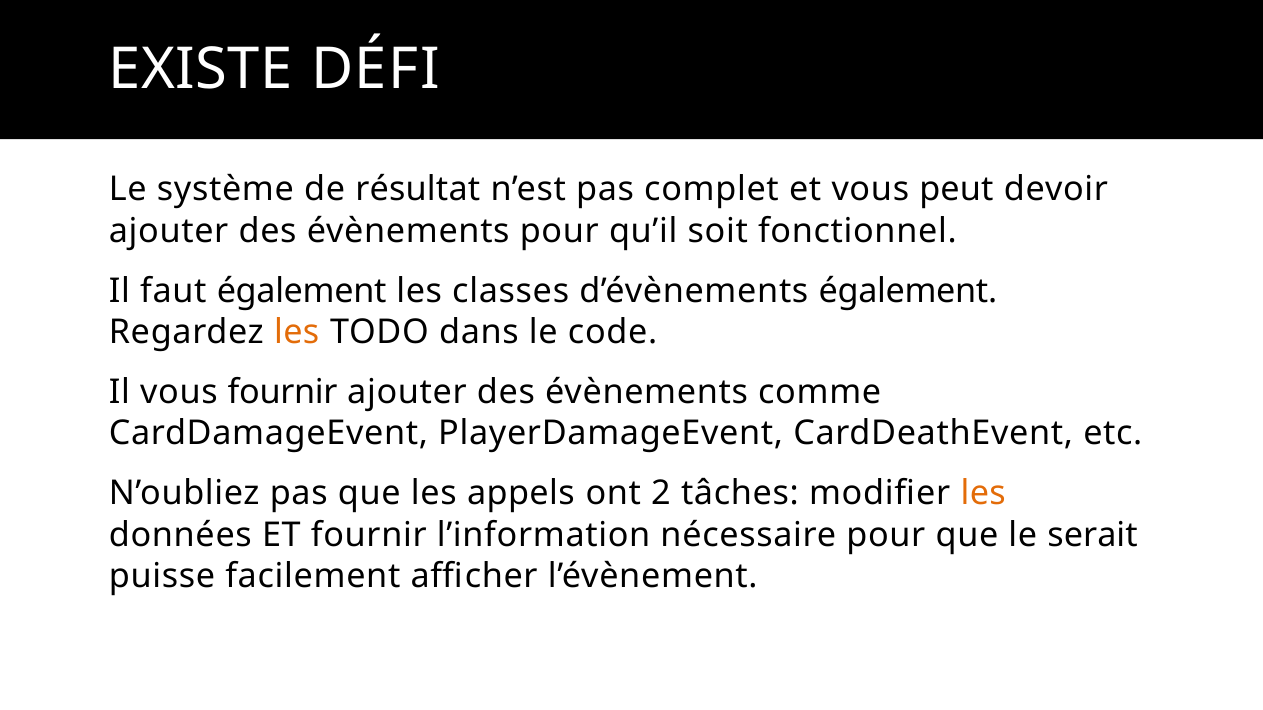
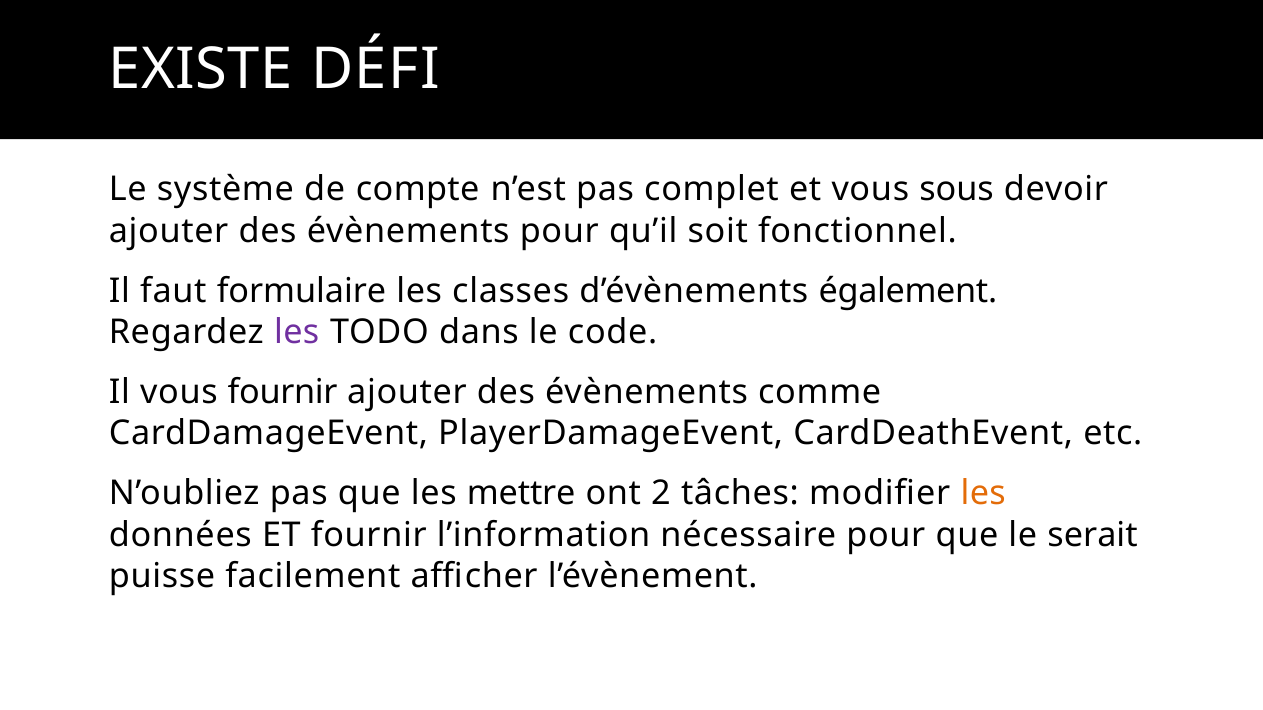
résultat: résultat -> compte
peut: peut -> sous
faut également: également -> formulaire
les at (297, 333) colour: orange -> purple
appels: appels -> mettre
